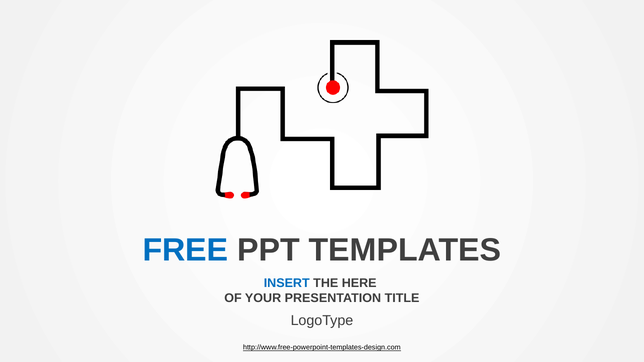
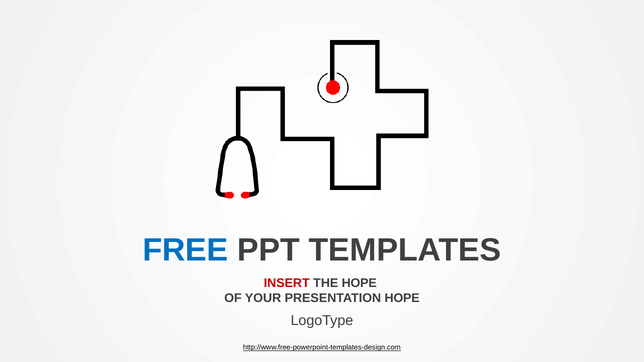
INSERT colour: blue -> red
THE HERE: HERE -> HOPE
PRESENTATION TITLE: TITLE -> HOPE
